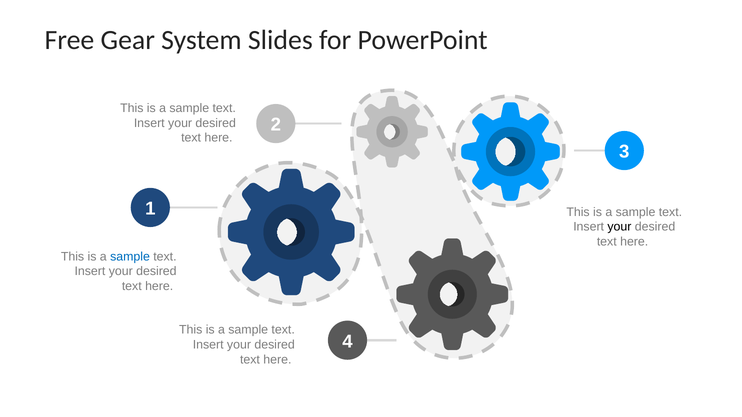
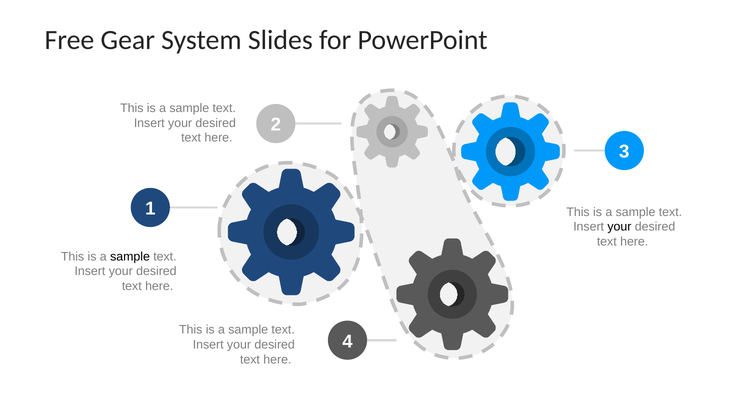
sample at (130, 257) colour: blue -> black
